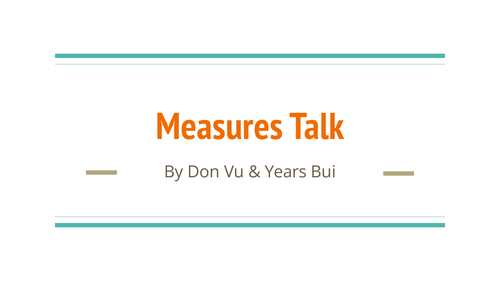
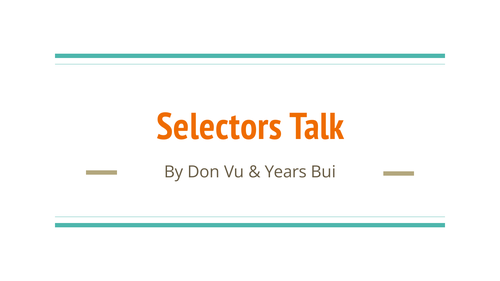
Measures: Measures -> Selectors
